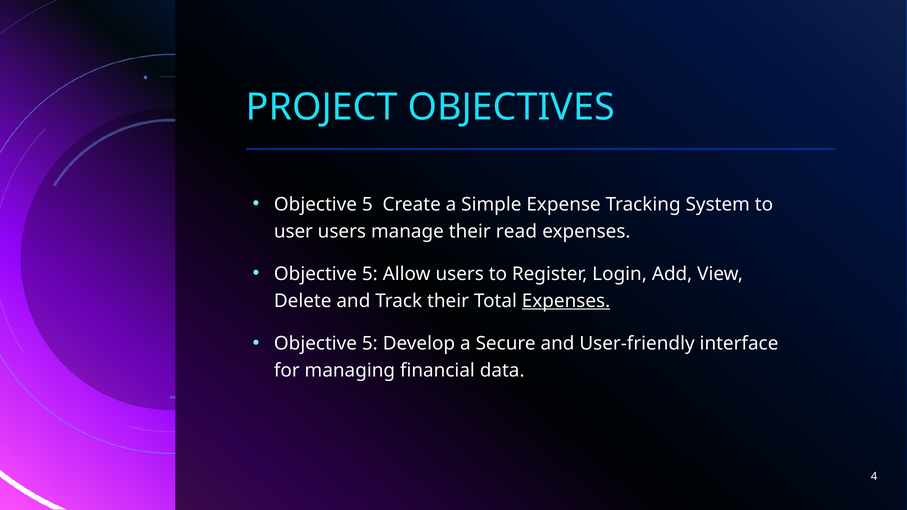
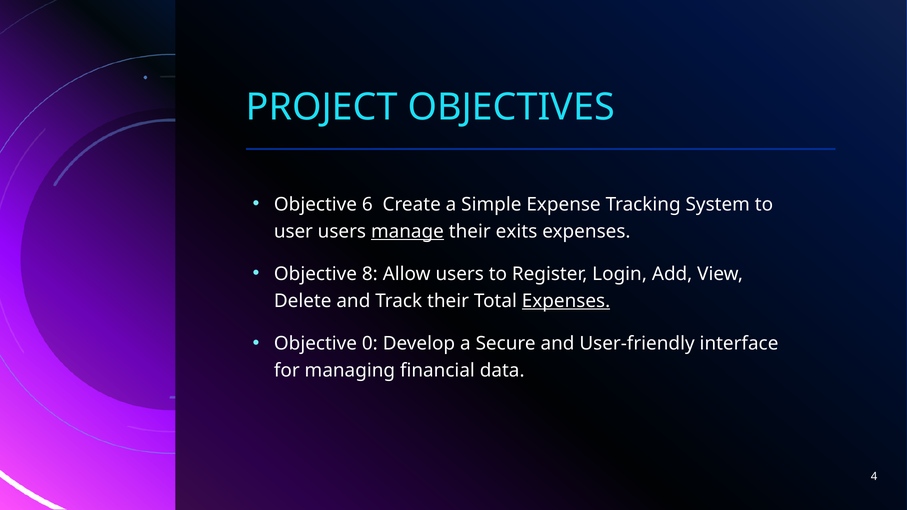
5 at (367, 204): 5 -> 6
manage underline: none -> present
read: read -> exits
5 at (370, 274): 5 -> 8
5 at (370, 343): 5 -> 0
